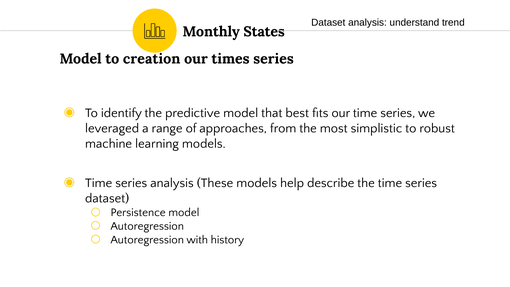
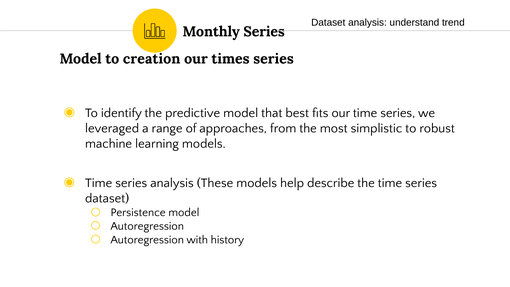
Monthly States: States -> Series
